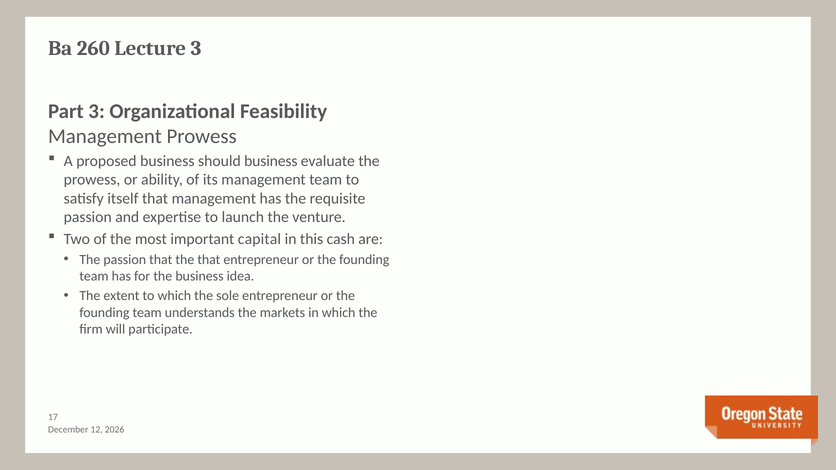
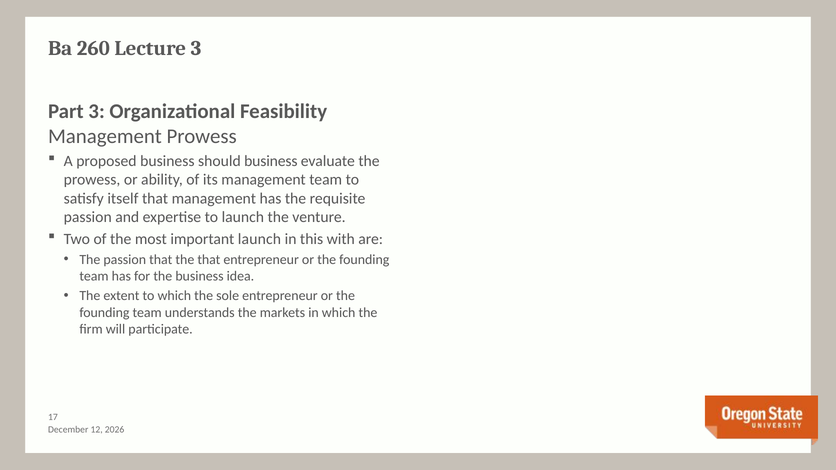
important capital: capital -> launch
cash: cash -> with
